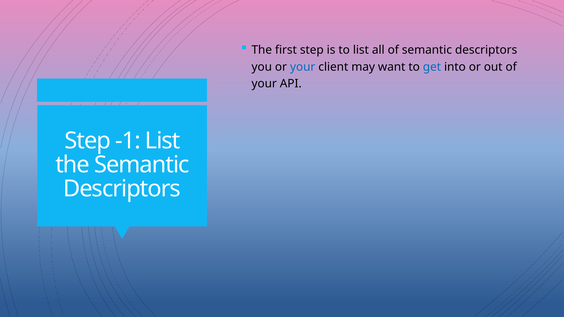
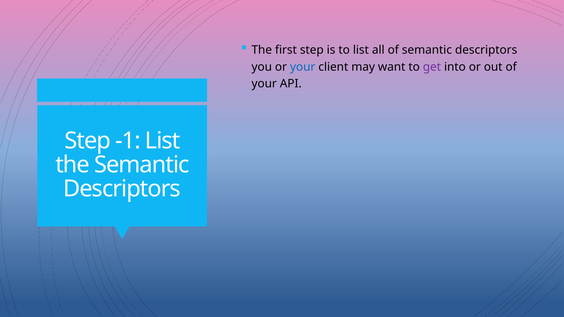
get colour: blue -> purple
